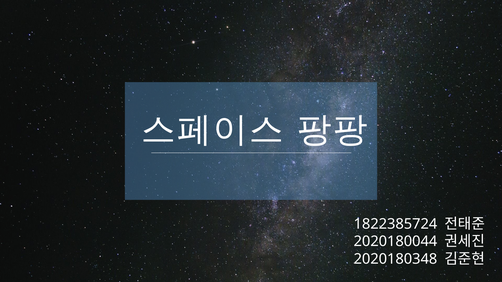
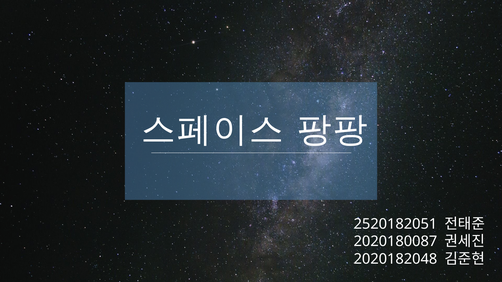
1822385724: 1822385724 -> 2520182051
2020180044: 2020180044 -> 2020180087
2020180348: 2020180348 -> 2020182048
